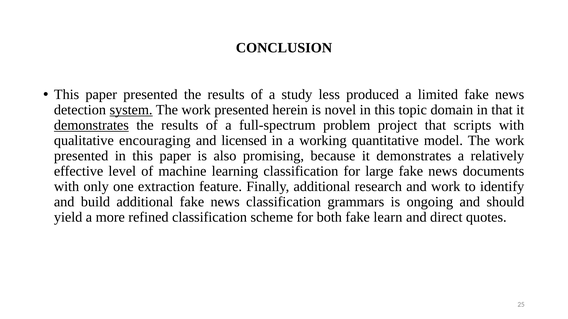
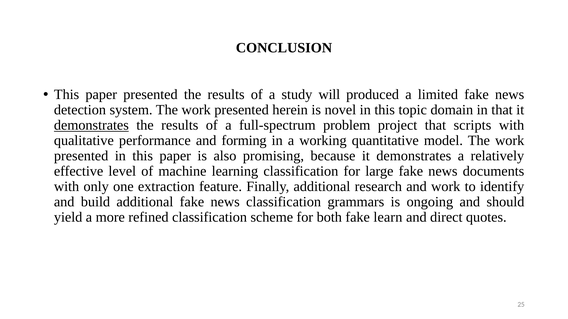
less: less -> will
system underline: present -> none
encouraging: encouraging -> performance
licensed: licensed -> forming
